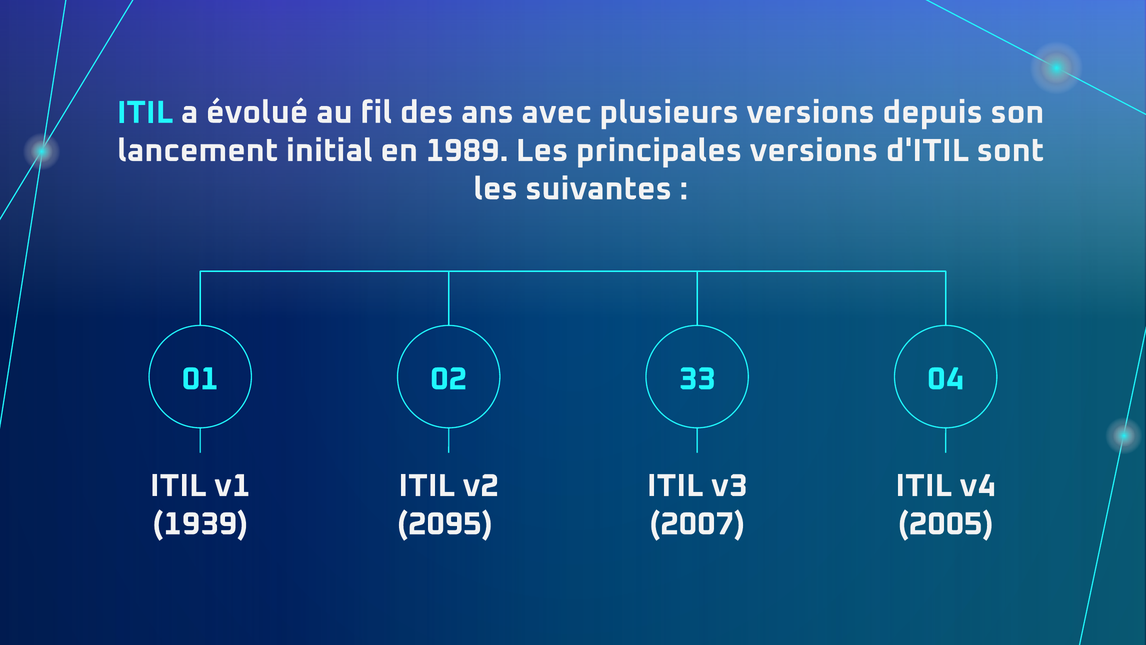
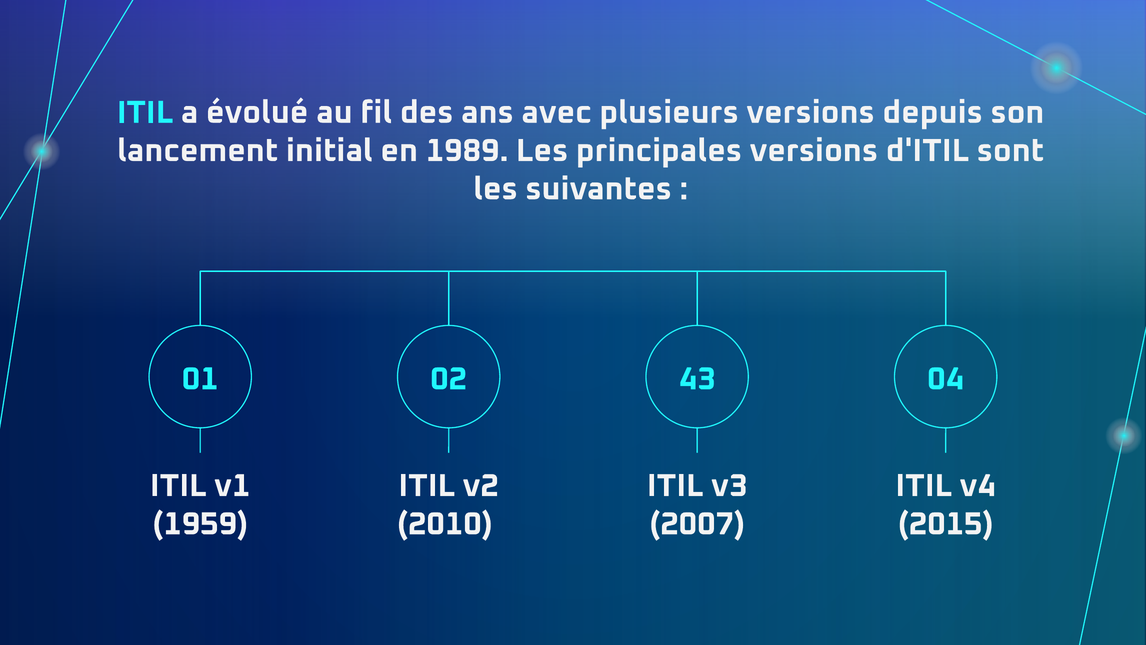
33: 33 -> 43
1939: 1939 -> 1959
2095: 2095 -> 2010
2005: 2005 -> 2015
